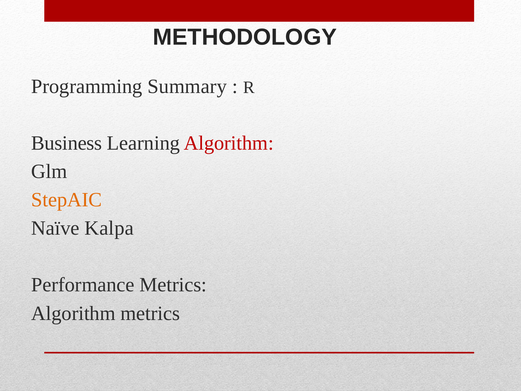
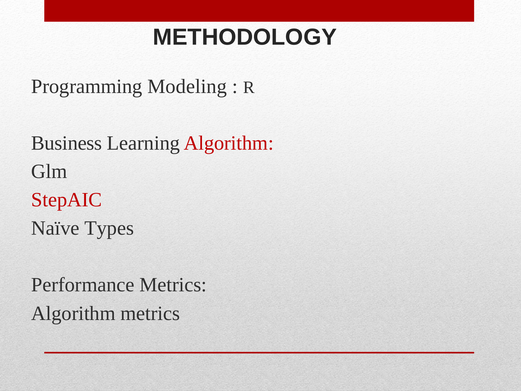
Summary: Summary -> Modeling
StepAIC colour: orange -> red
Kalpa: Kalpa -> Types
